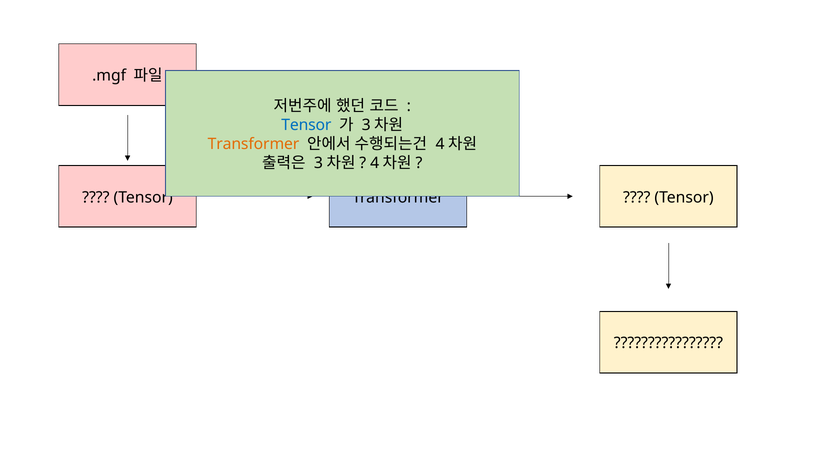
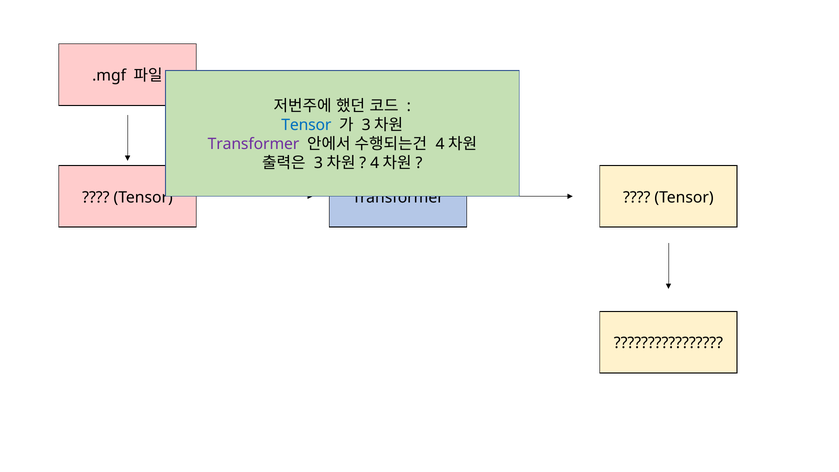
Transformer at (254, 144) colour: orange -> purple
